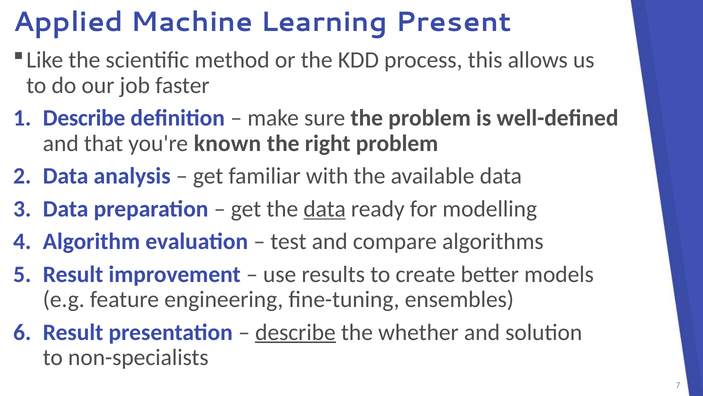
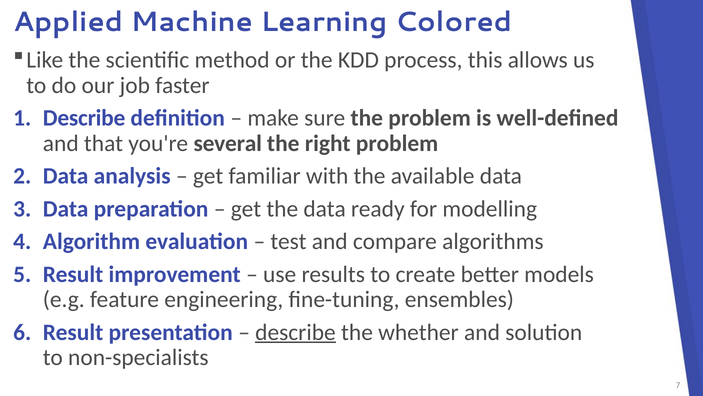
Present: Present -> Colored
known: known -> several
data at (325, 209) underline: present -> none
